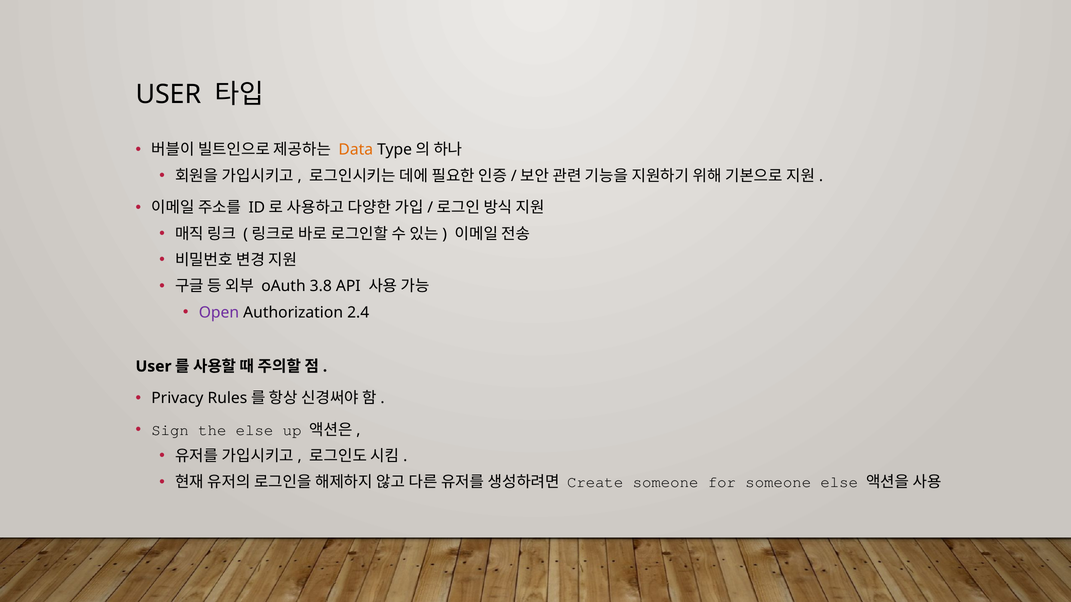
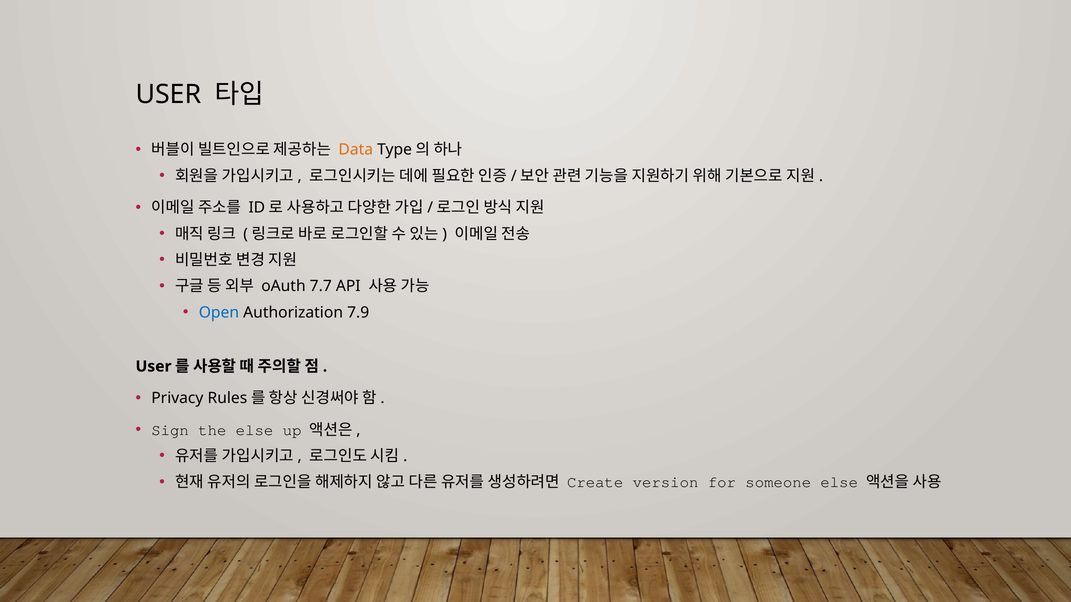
3.8: 3.8 -> 7.7
Open colour: purple -> blue
2.4: 2.4 -> 7.9
Create someone: someone -> version
